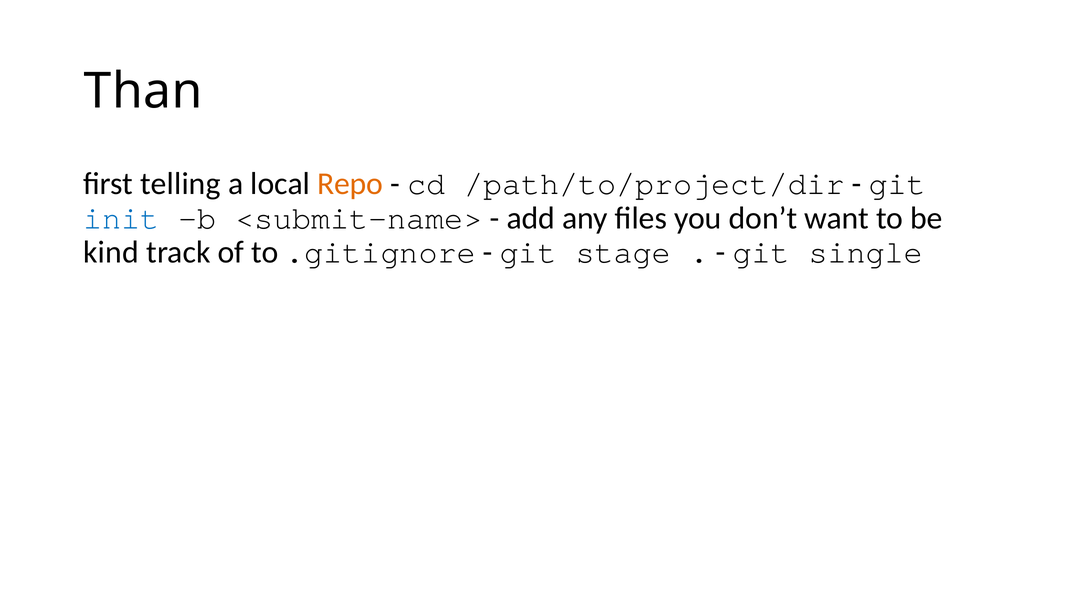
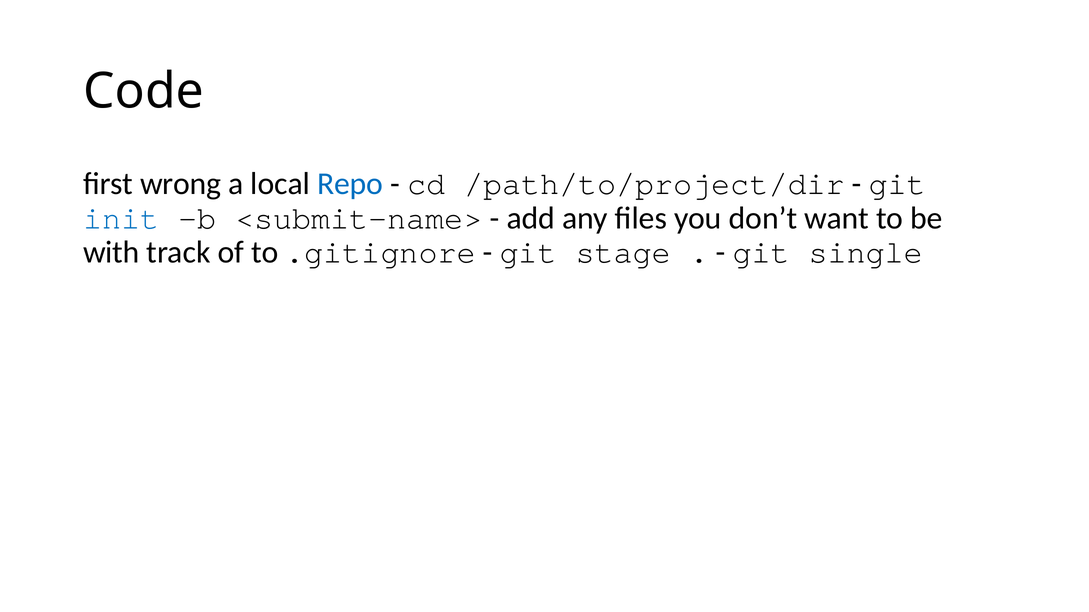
Than: Than -> Code
telling: telling -> wrong
Repo colour: orange -> blue
kind: kind -> with
